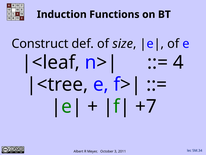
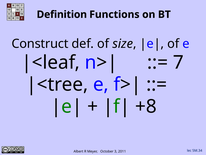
Induction: Induction -> Definition
4: 4 -> 7
+7: +7 -> +8
